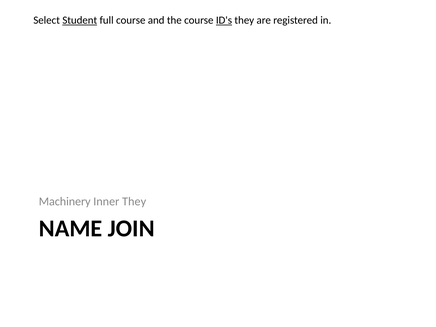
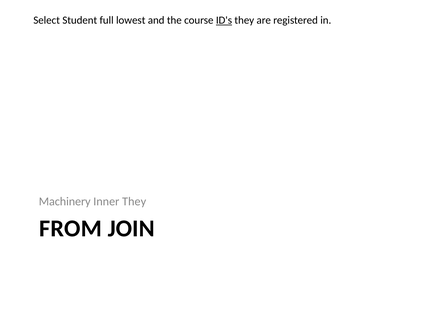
Student underline: present -> none
full course: course -> lowest
NAME: NAME -> FROM
